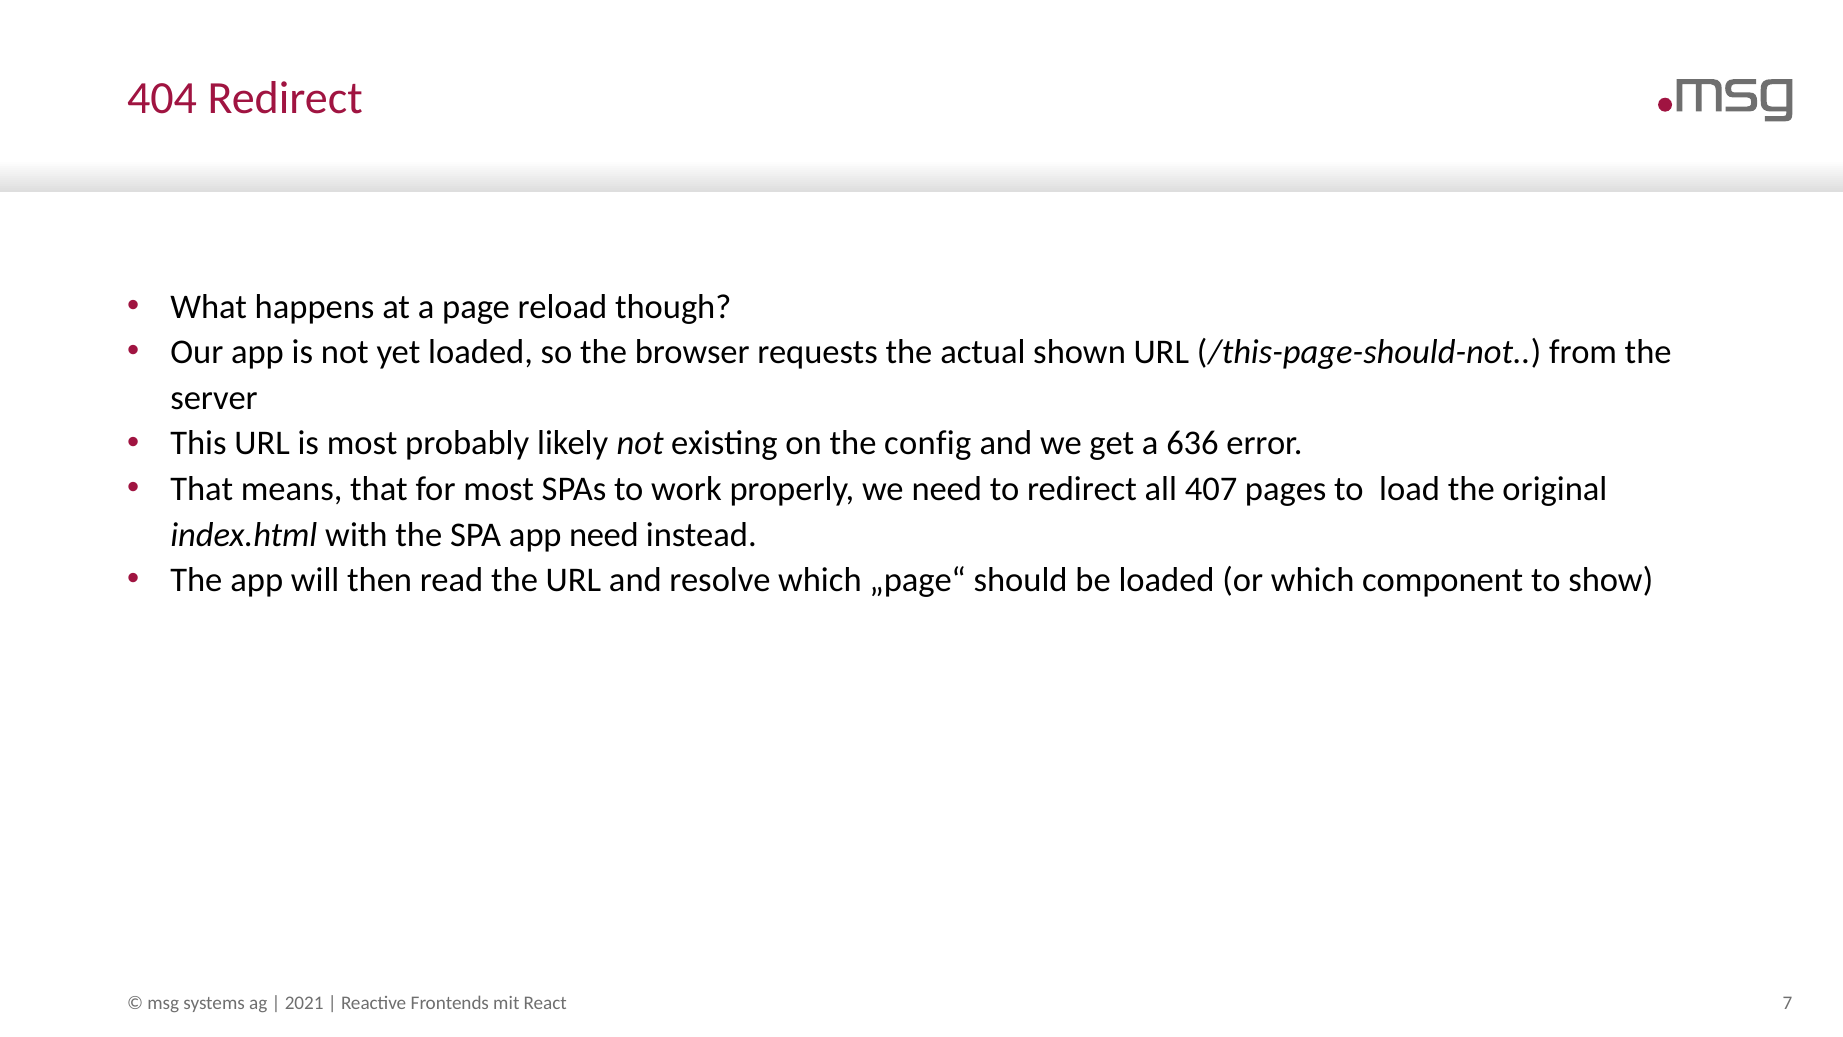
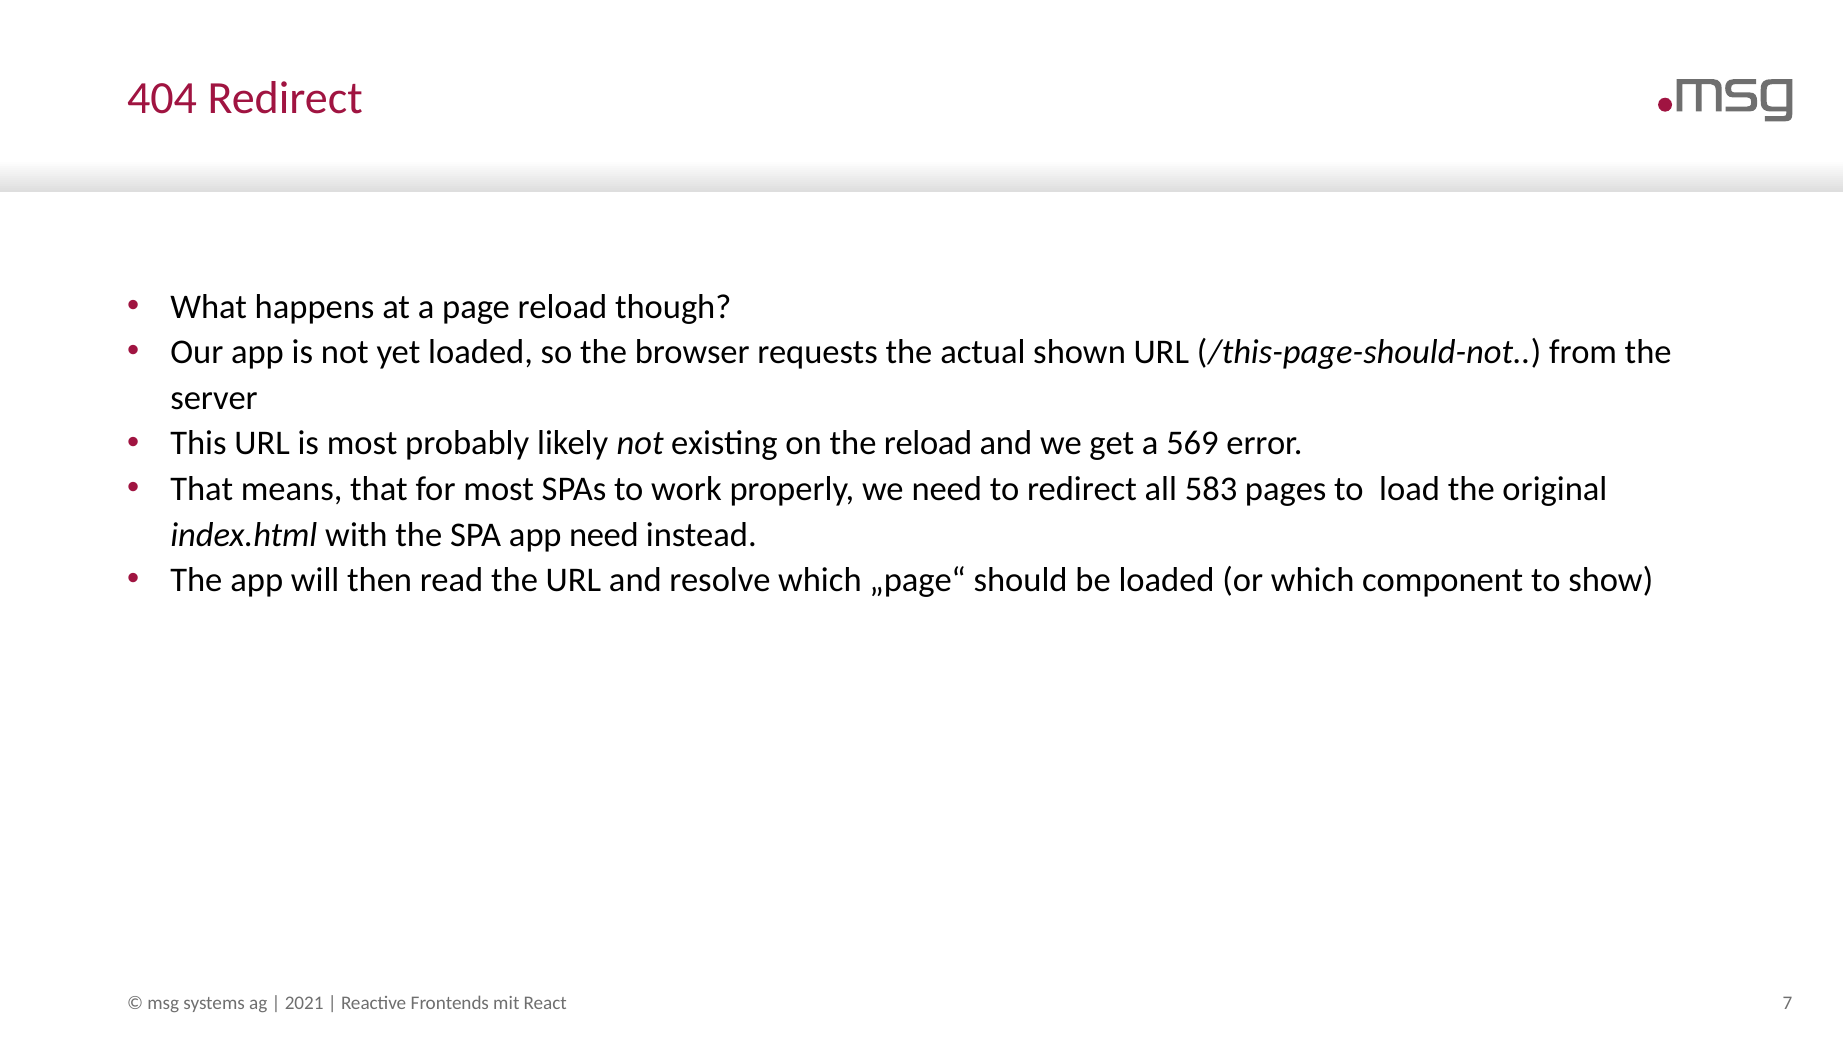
the config: config -> reload
636: 636 -> 569
407: 407 -> 583
